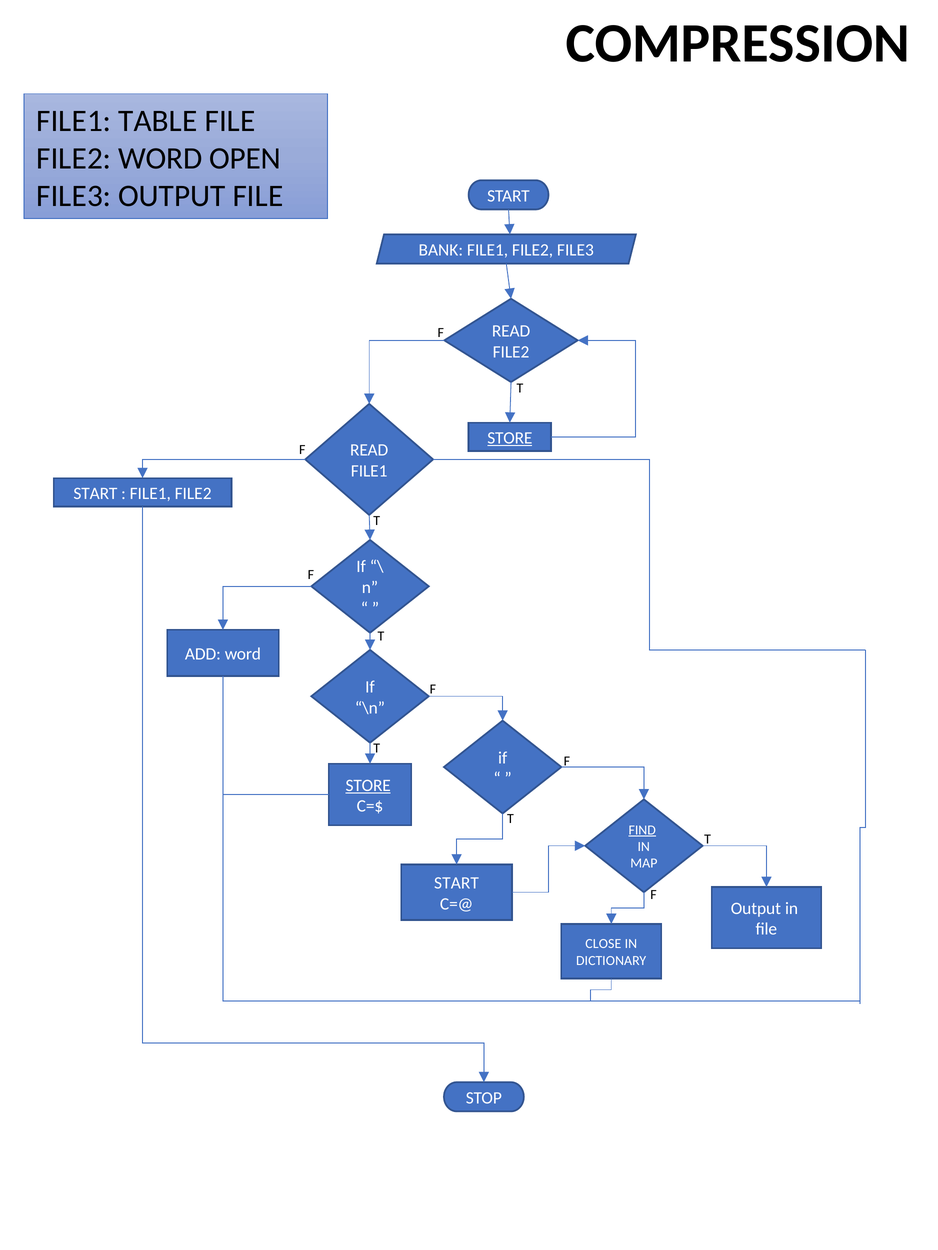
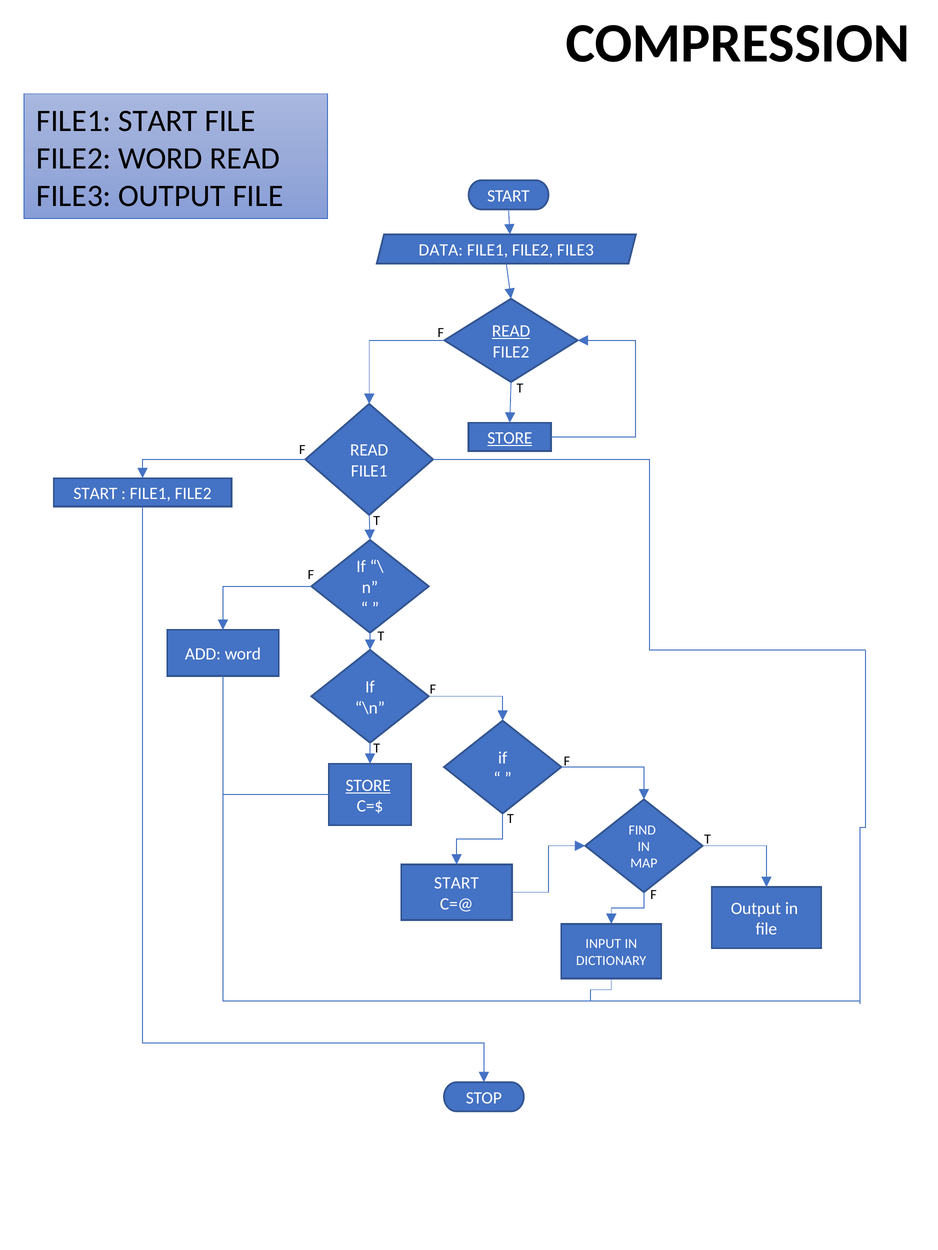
TABLE at (158, 121): TABLE -> START
WORD OPEN: OPEN -> READ
BANK: BANK -> DATA
READ at (511, 331) underline: none -> present
FIND underline: present -> none
CLOSE: CLOSE -> INPUT
